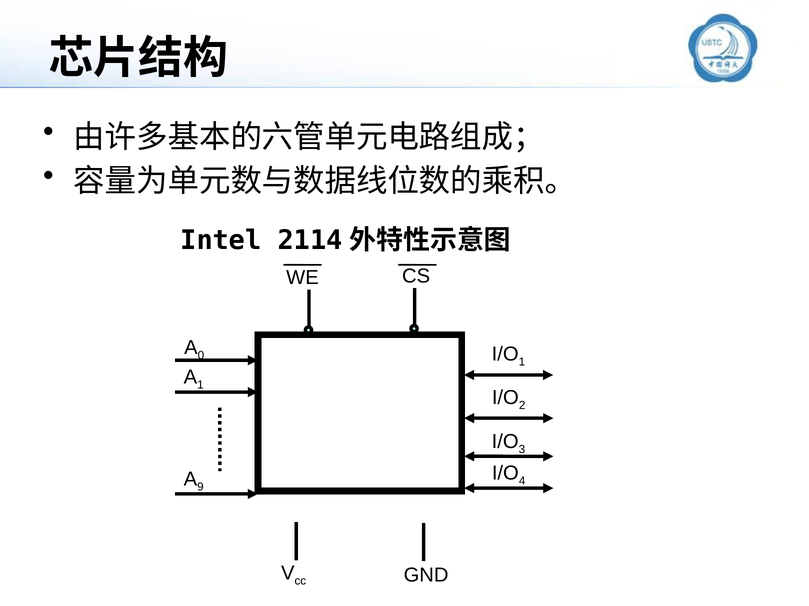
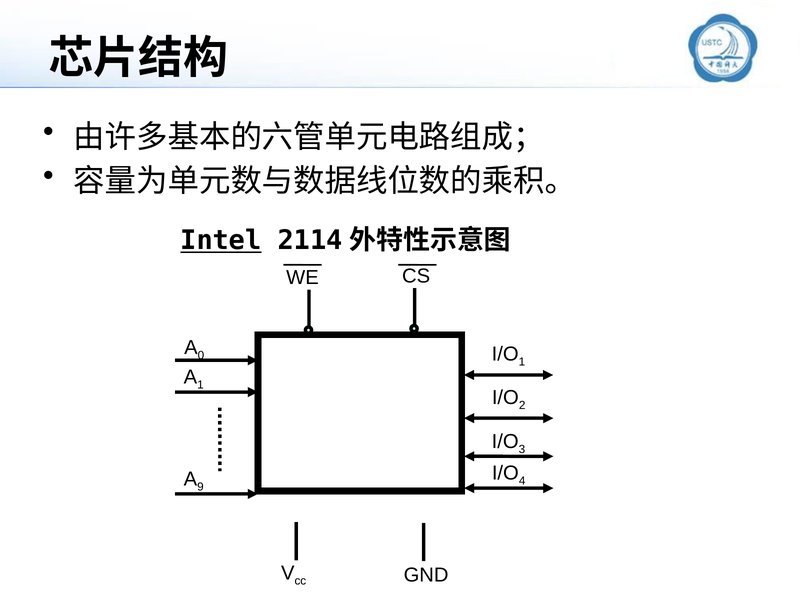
Intel underline: none -> present
